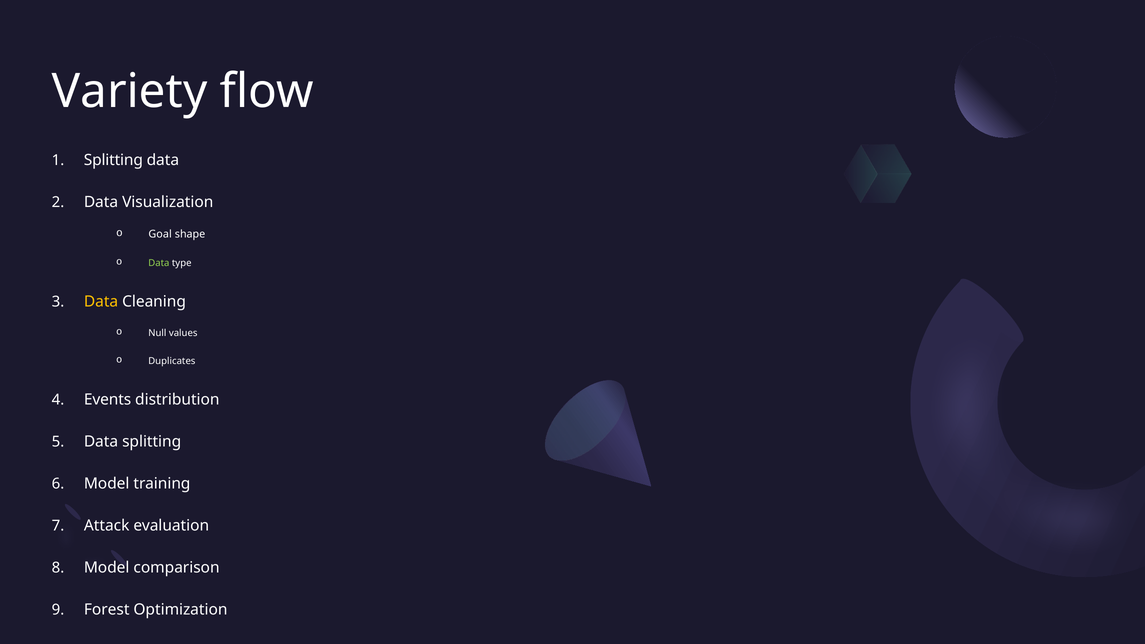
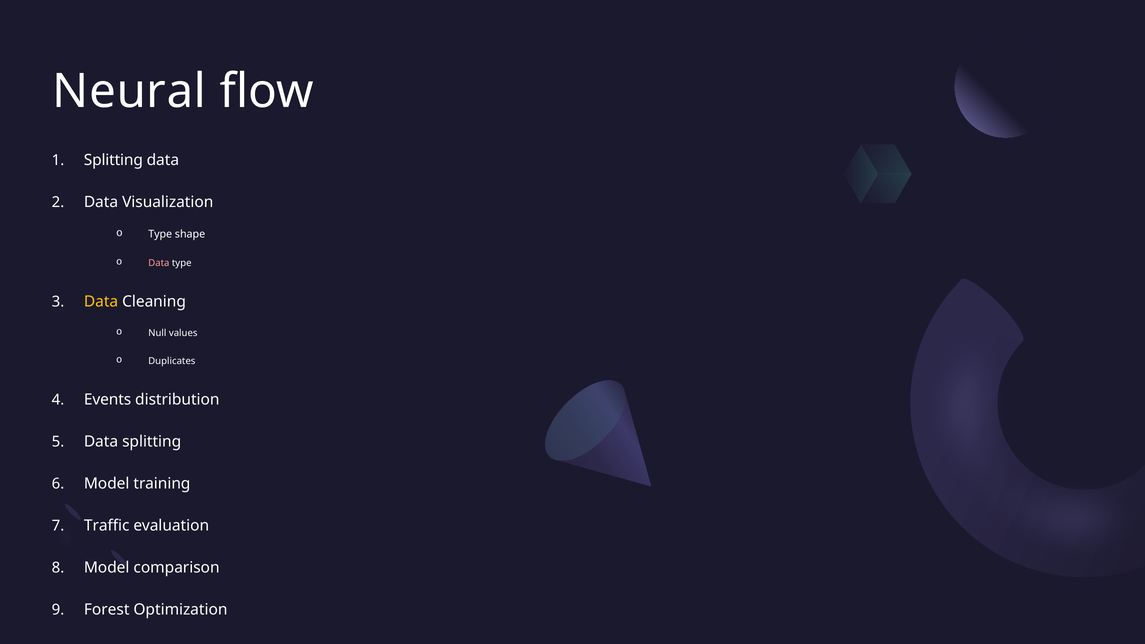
Variety: Variety -> Neural
Goal at (160, 234): Goal -> Type
Data at (159, 263) colour: light green -> pink
Attack: Attack -> Traffic
